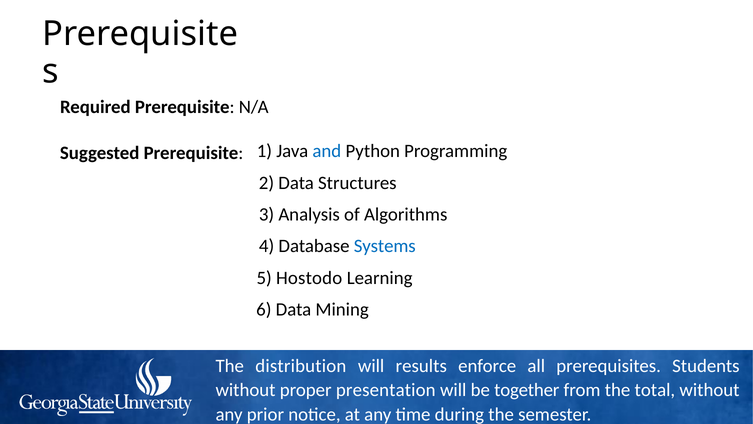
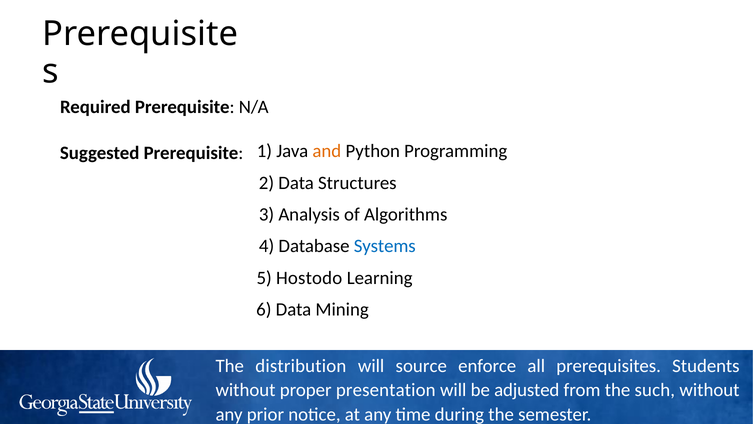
and colour: blue -> orange
results: results -> source
together: together -> adjusted
total: total -> such
